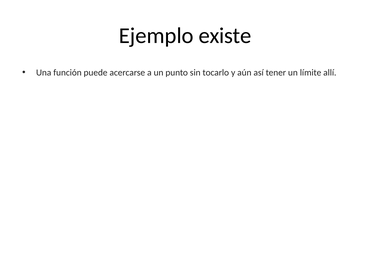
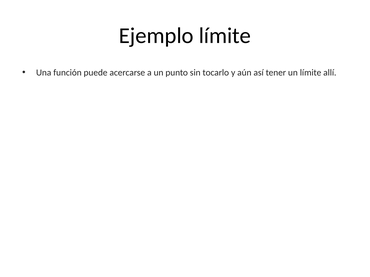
Ejemplo existe: existe -> límite
